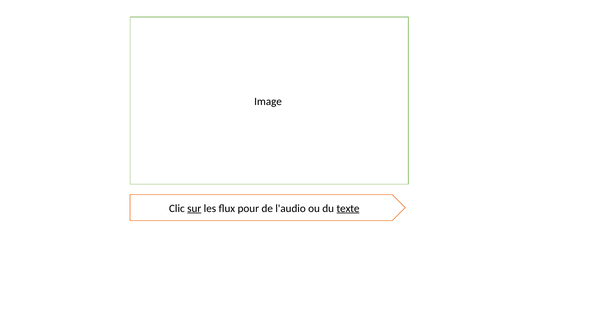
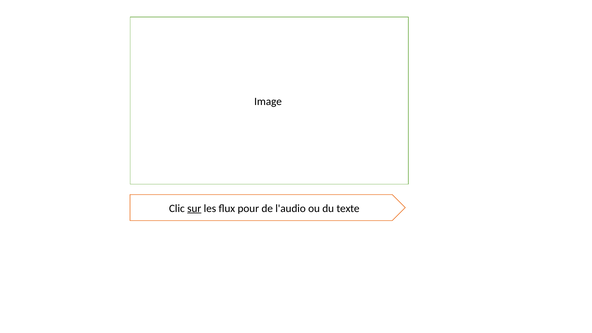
texte underline: present -> none
